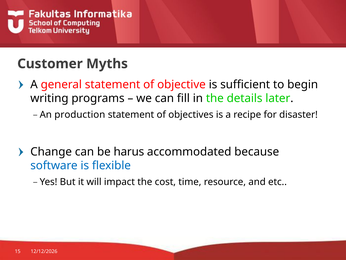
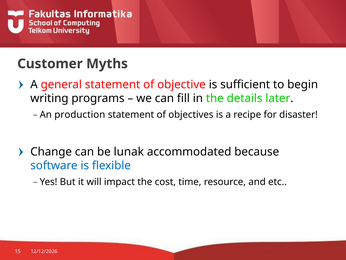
harus: harus -> lunak
